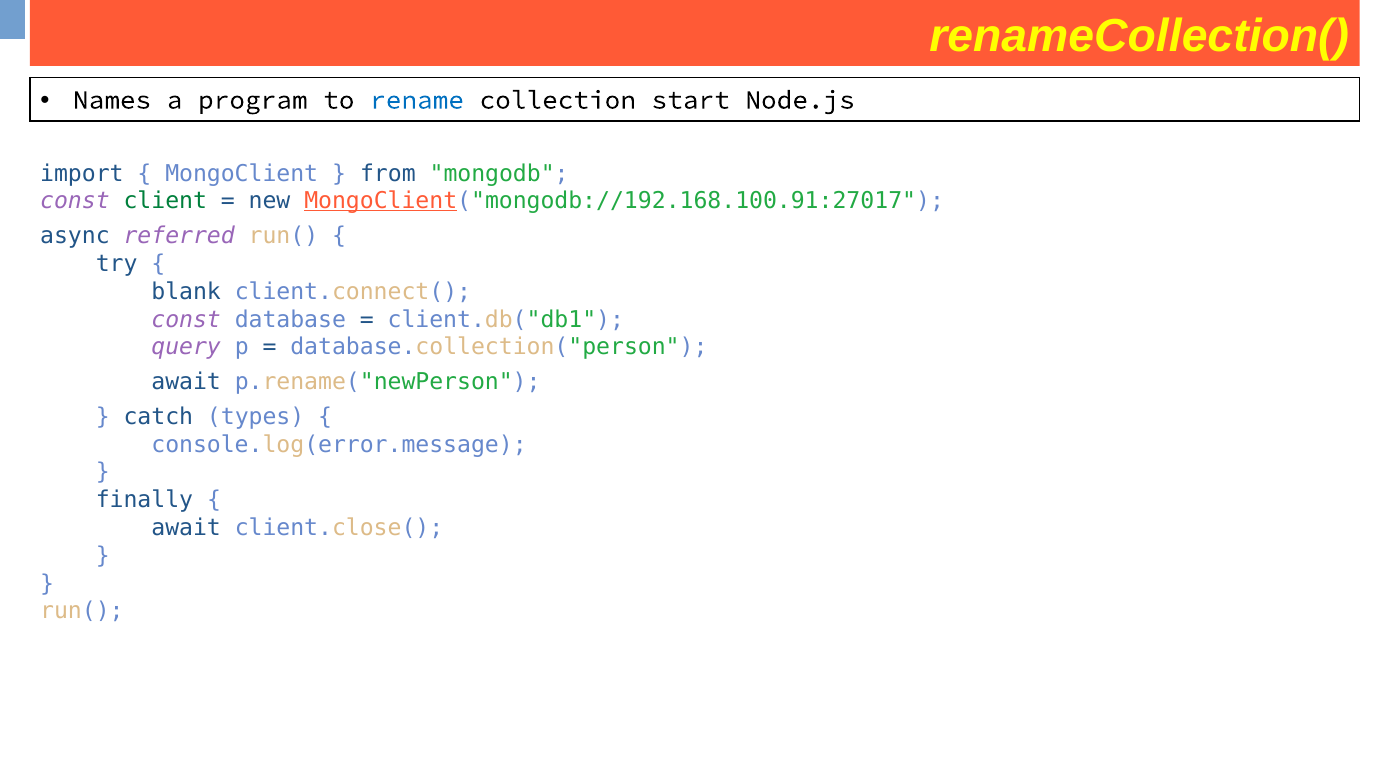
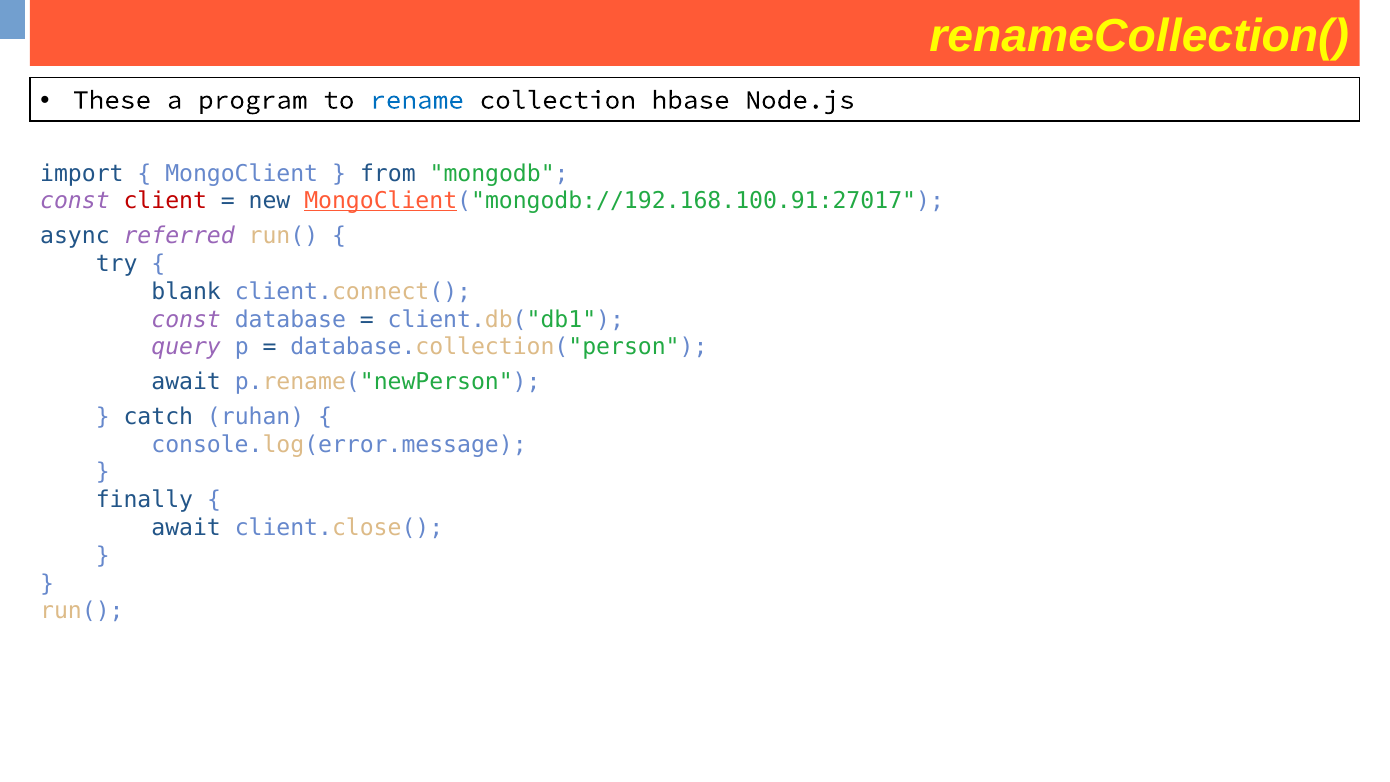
Names: Names -> These
start: start -> hbase
client colour: green -> red
types: types -> ruhan
